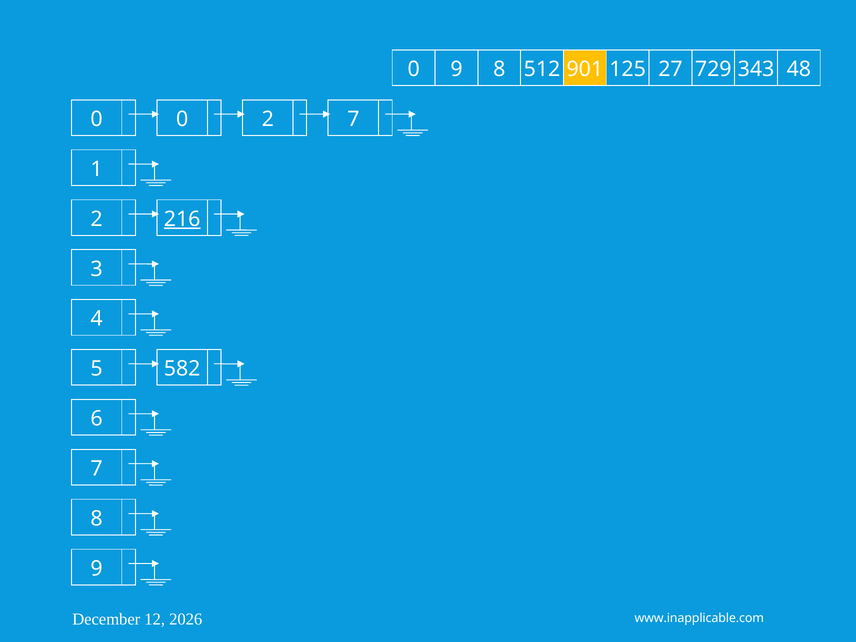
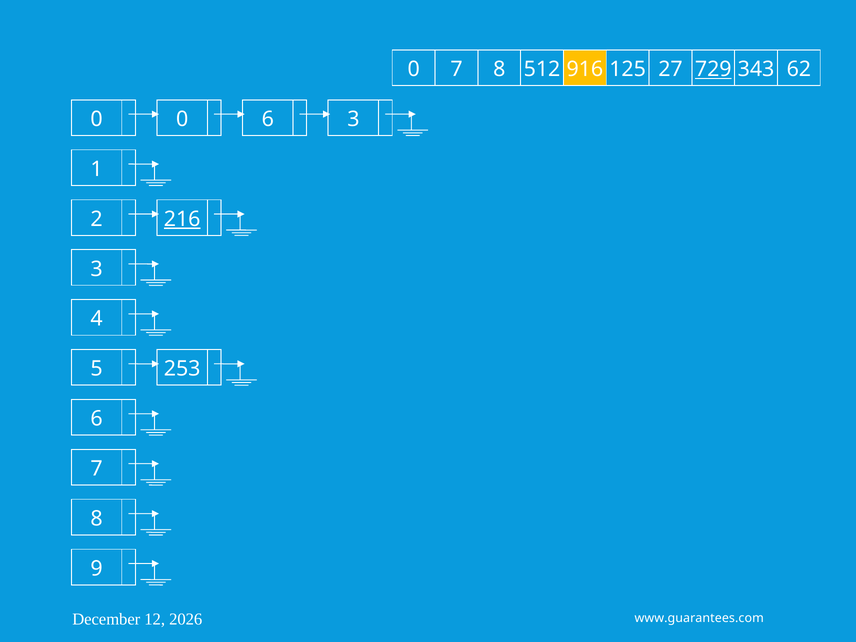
0 9: 9 -> 7
901: 901 -> 916
729 underline: none -> present
48: 48 -> 62
0 2: 2 -> 6
0 7: 7 -> 3
582: 582 -> 253
www.inapplicable.com: www.inapplicable.com -> www.guarantees.com
